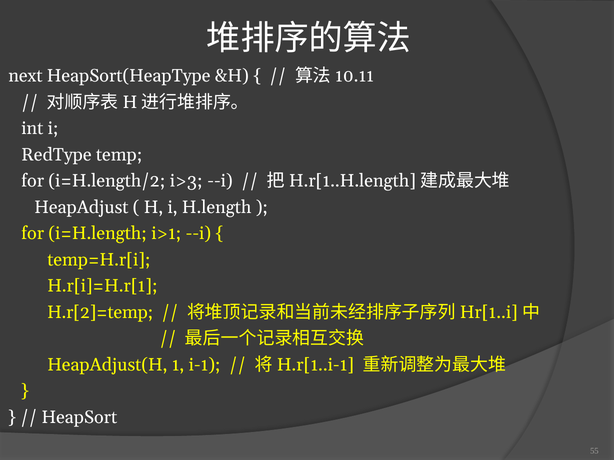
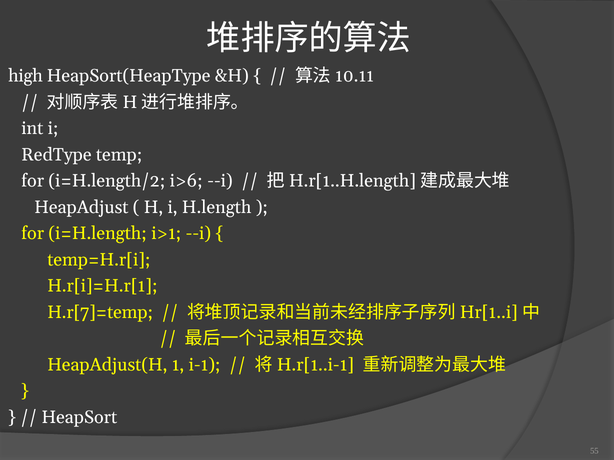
next: next -> high
i>3: i>3 -> i>6
H.r[2]=temp: H.r[2]=temp -> H.r[7]=temp
